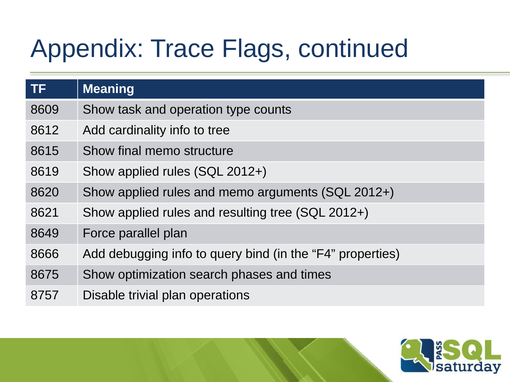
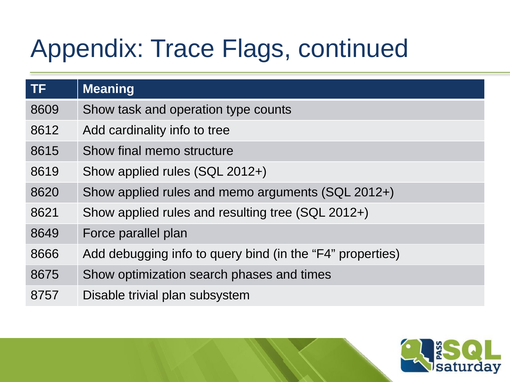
operations: operations -> subsystem
